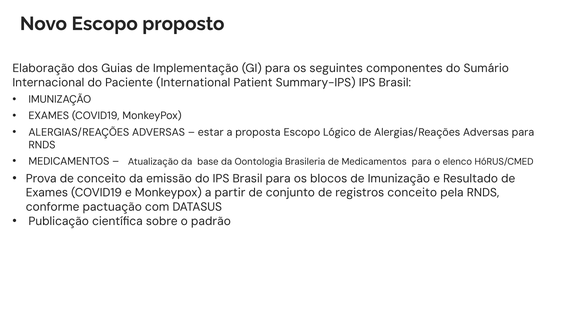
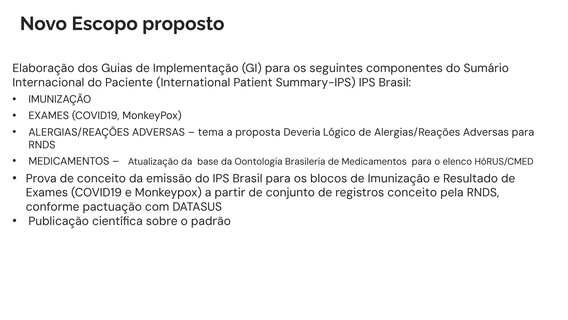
estar: estar -> tema
proposta Escopo: Escopo -> Deveria
